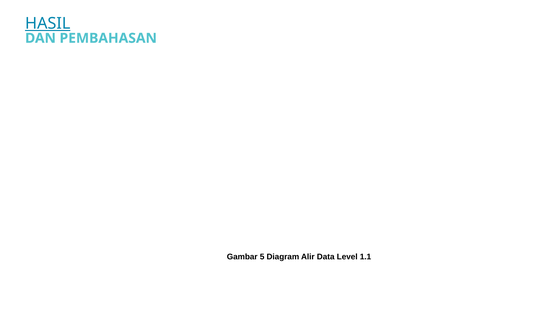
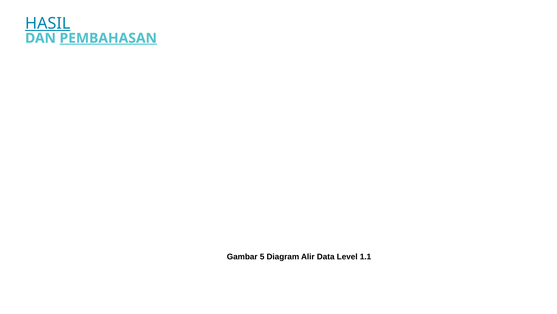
PEMBAHASAN underline: none -> present
